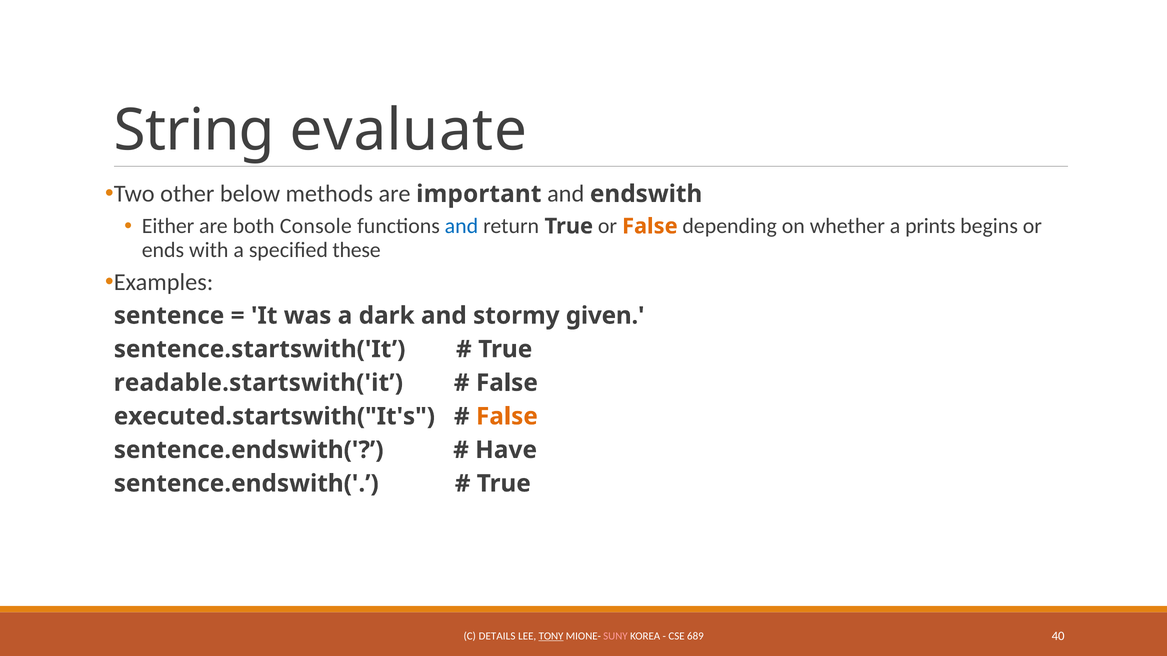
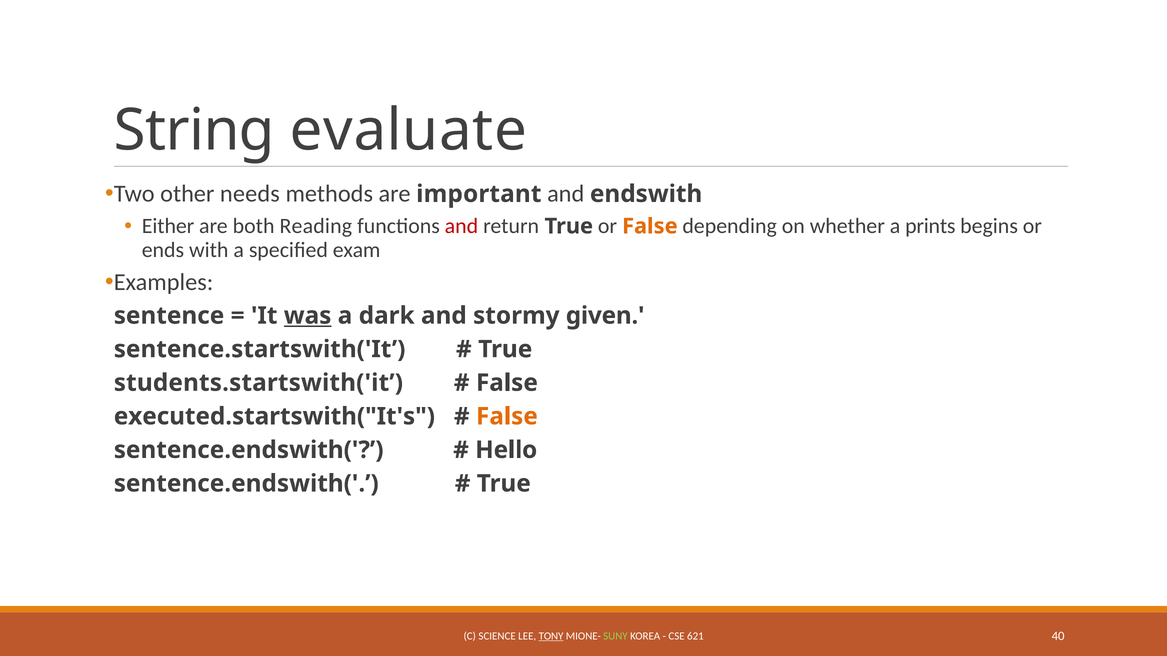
below: below -> needs
Console: Console -> Reading
and at (461, 226) colour: blue -> red
these: these -> exam
was underline: none -> present
readable.startswith('it: readable.startswith('it -> students.startswith('it
Have: Have -> Hello
DETAILS: DETAILS -> SCIENCE
SUNY colour: pink -> light green
689: 689 -> 621
